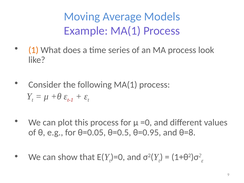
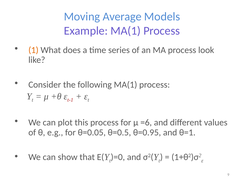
=0: =0 -> =6
θ=8: θ=8 -> θ=1
